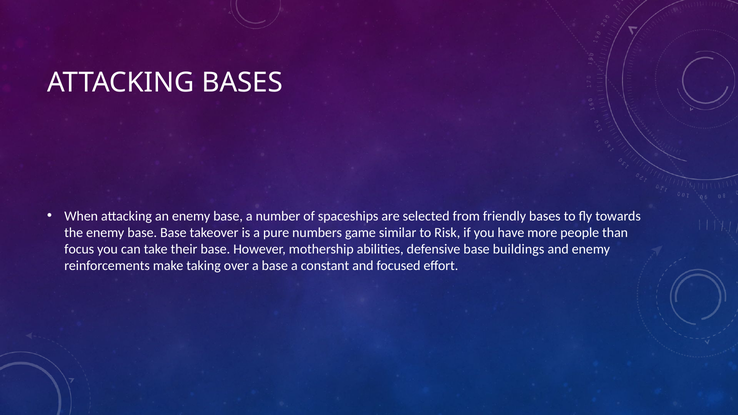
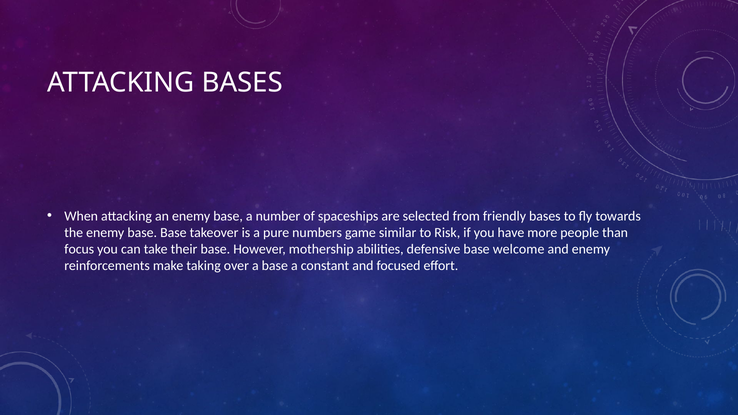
buildings: buildings -> welcome
